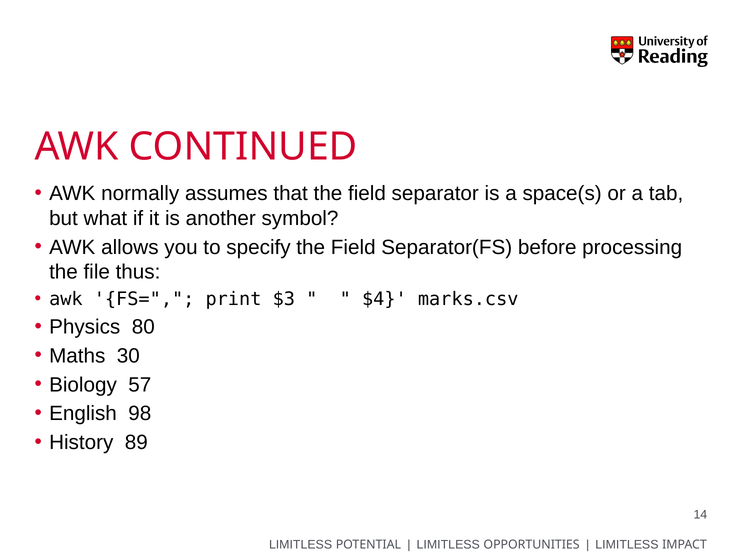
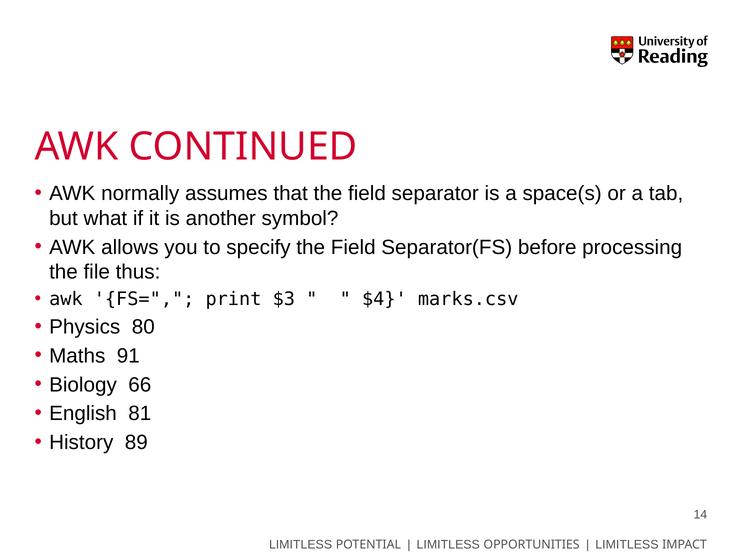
30: 30 -> 91
57: 57 -> 66
98: 98 -> 81
